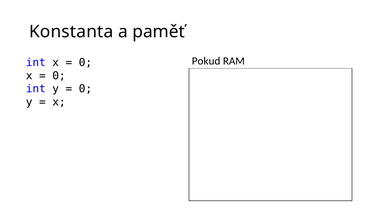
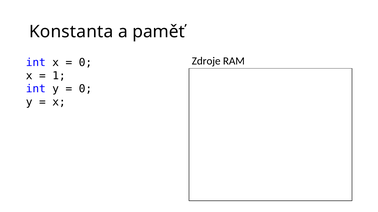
Pokud: Pokud -> Zdroje
0 at (59, 76): 0 -> 1
